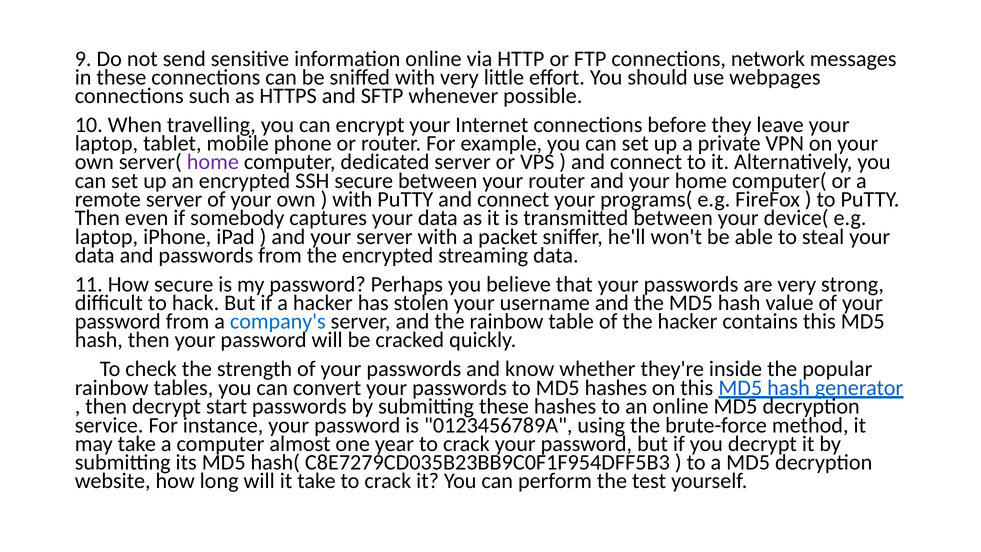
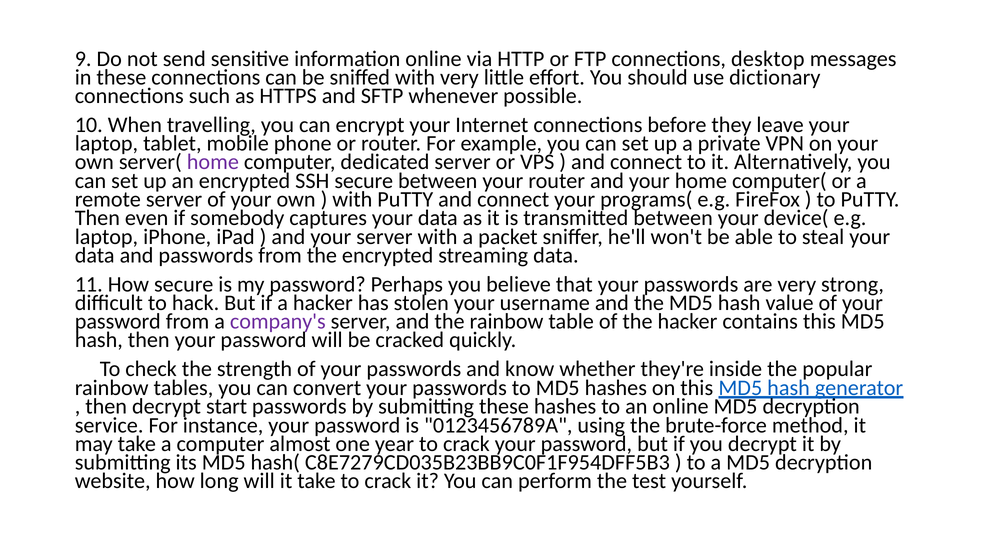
network: network -> desktop
webpages: webpages -> dictionary
company's colour: blue -> purple
